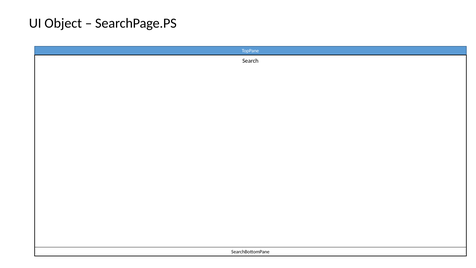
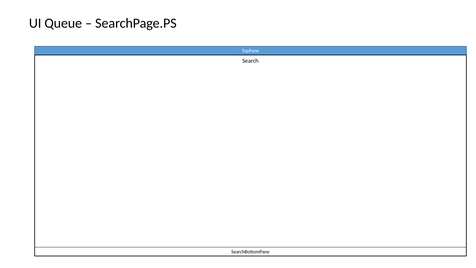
Object: Object -> Queue
